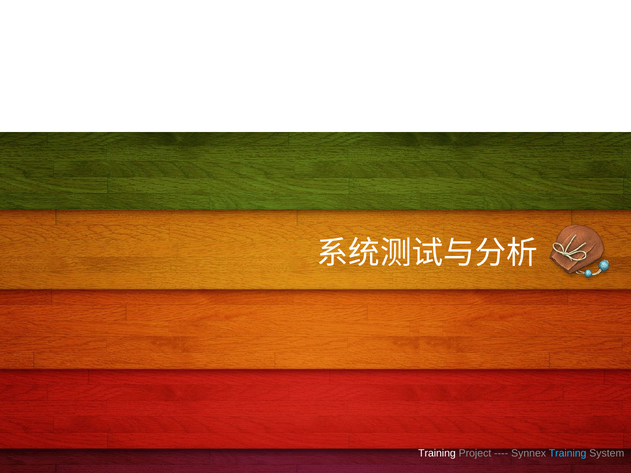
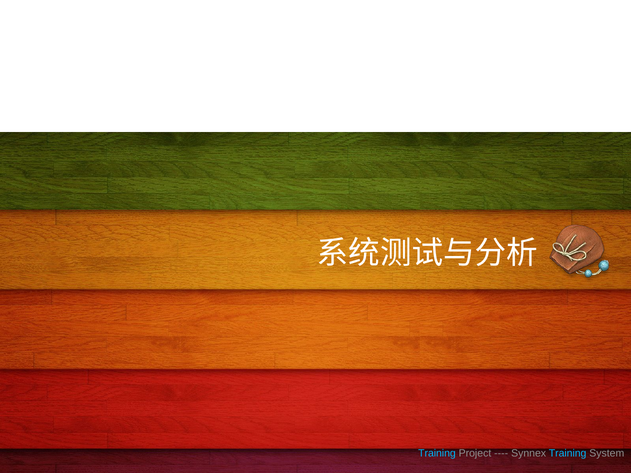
Training at (437, 454) colour: white -> light blue
